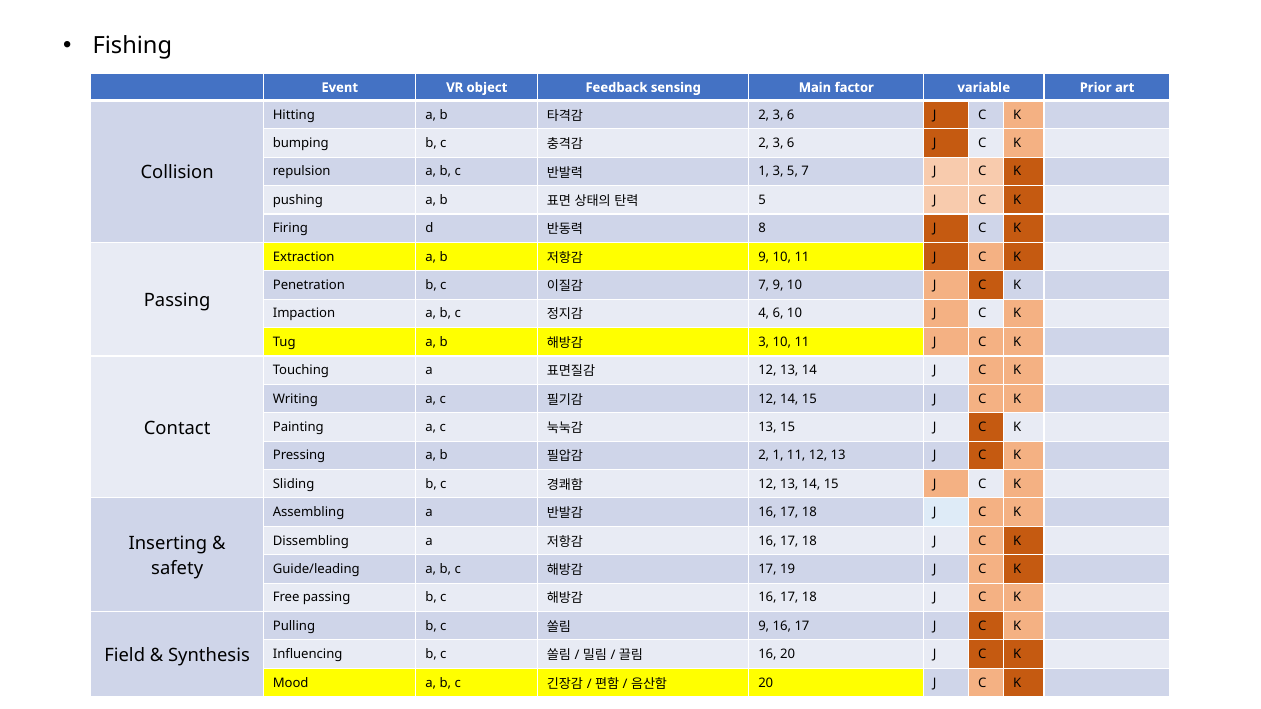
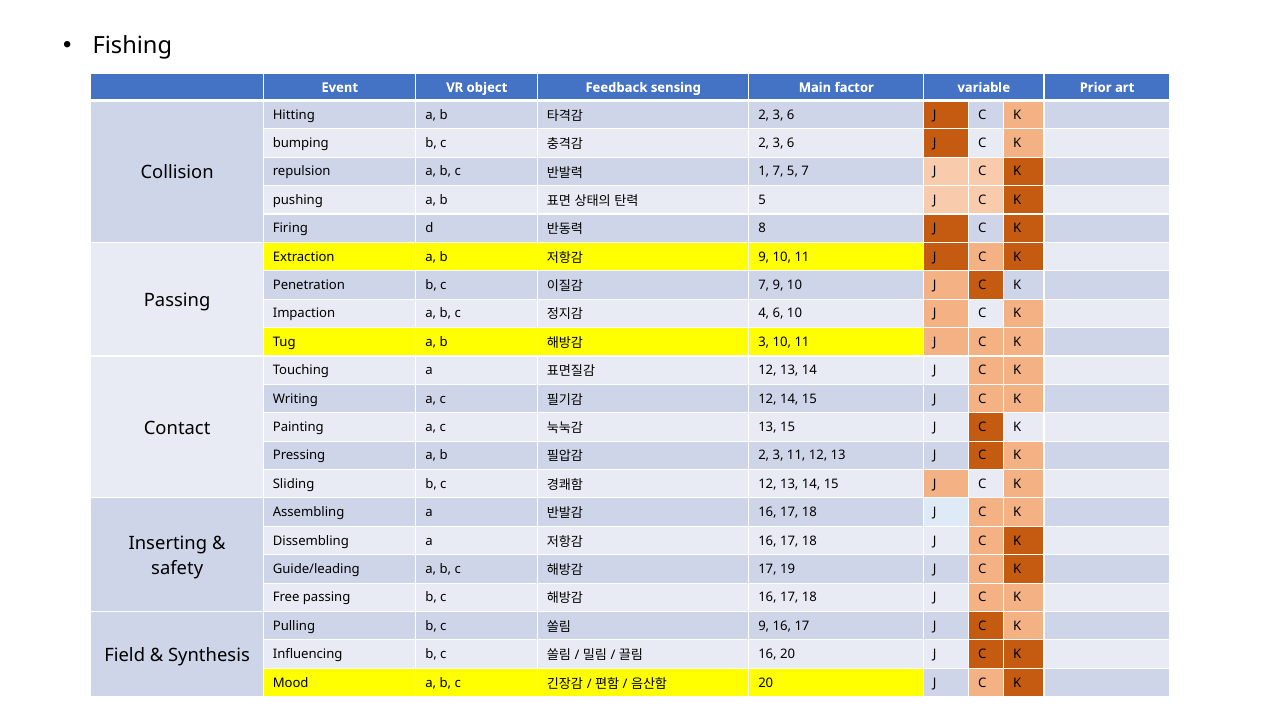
1 3: 3 -> 7
1 at (778, 456): 1 -> 3
